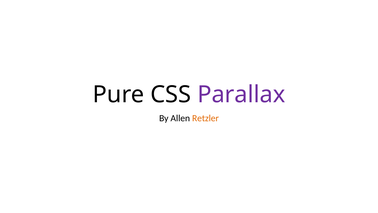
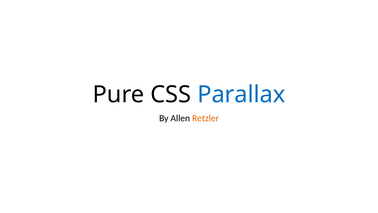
Parallax colour: purple -> blue
